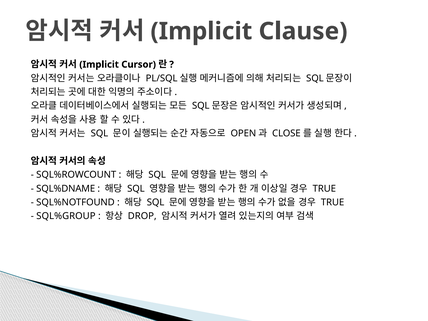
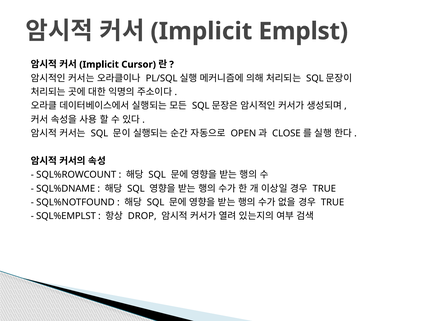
Clause: Clause -> Emplst
SQL%GROUP: SQL%GROUP -> SQL%EMPLST
